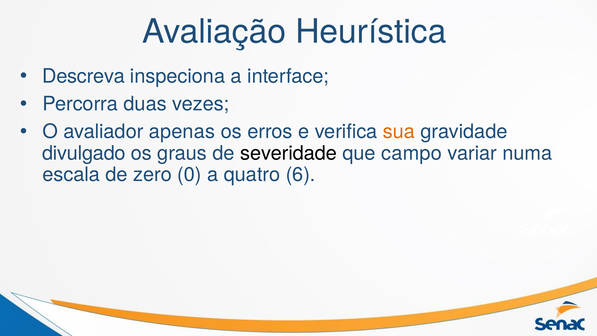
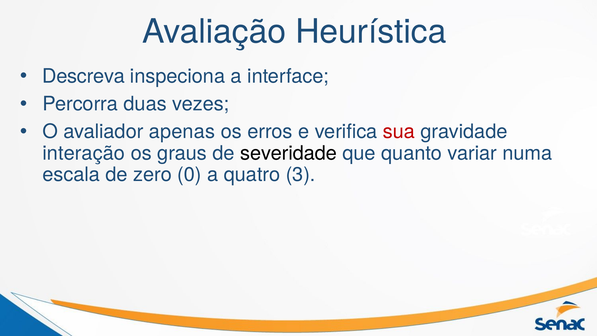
sua colour: orange -> red
divulgado: divulgado -> interação
campo: campo -> quanto
6: 6 -> 3
